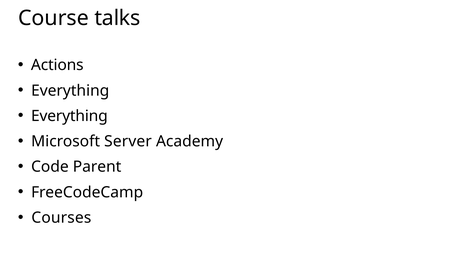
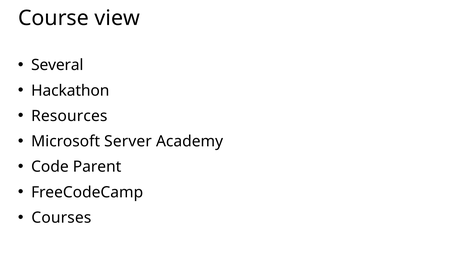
talks: talks -> view
Actions: Actions -> Several
Everything at (70, 91): Everything -> Hackathon
Everything at (69, 116): Everything -> Resources
